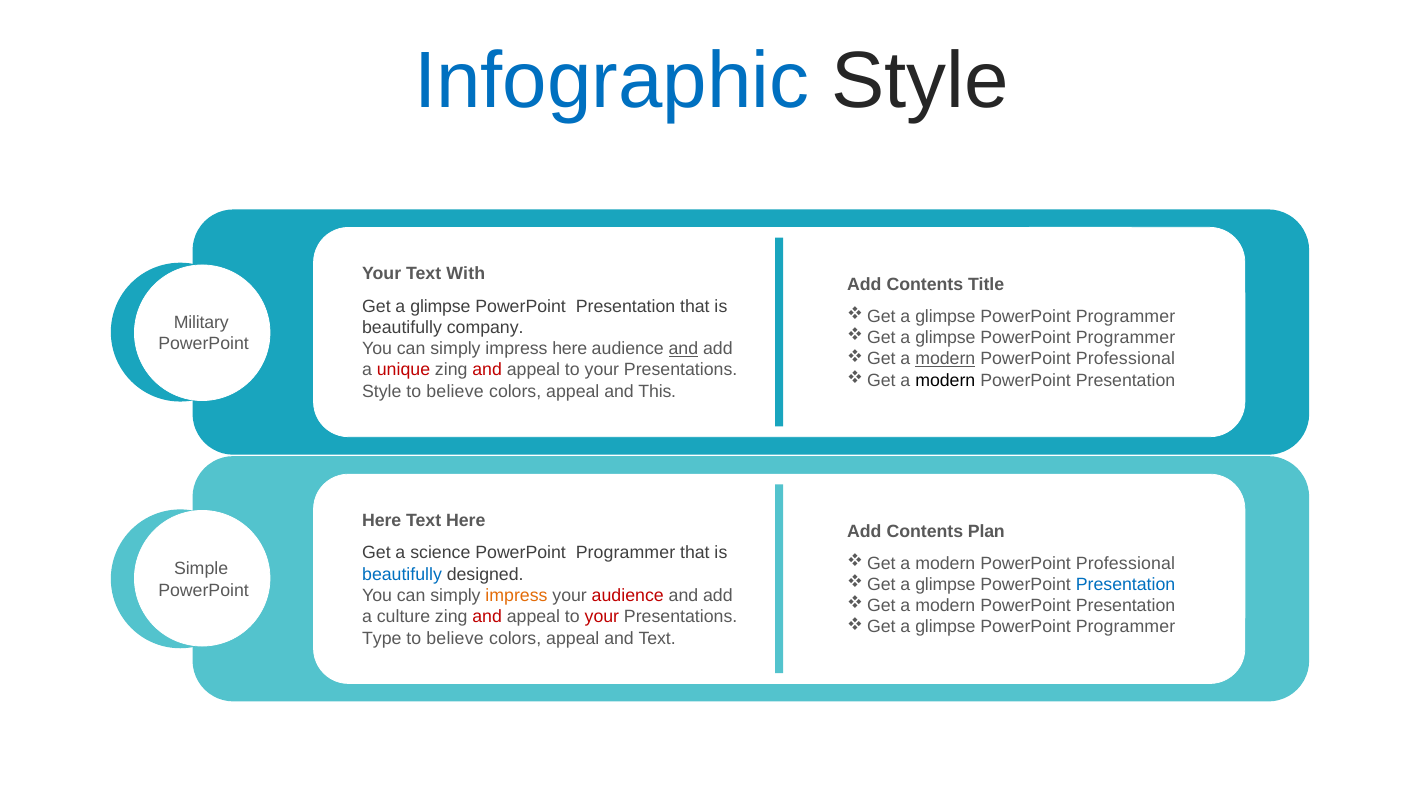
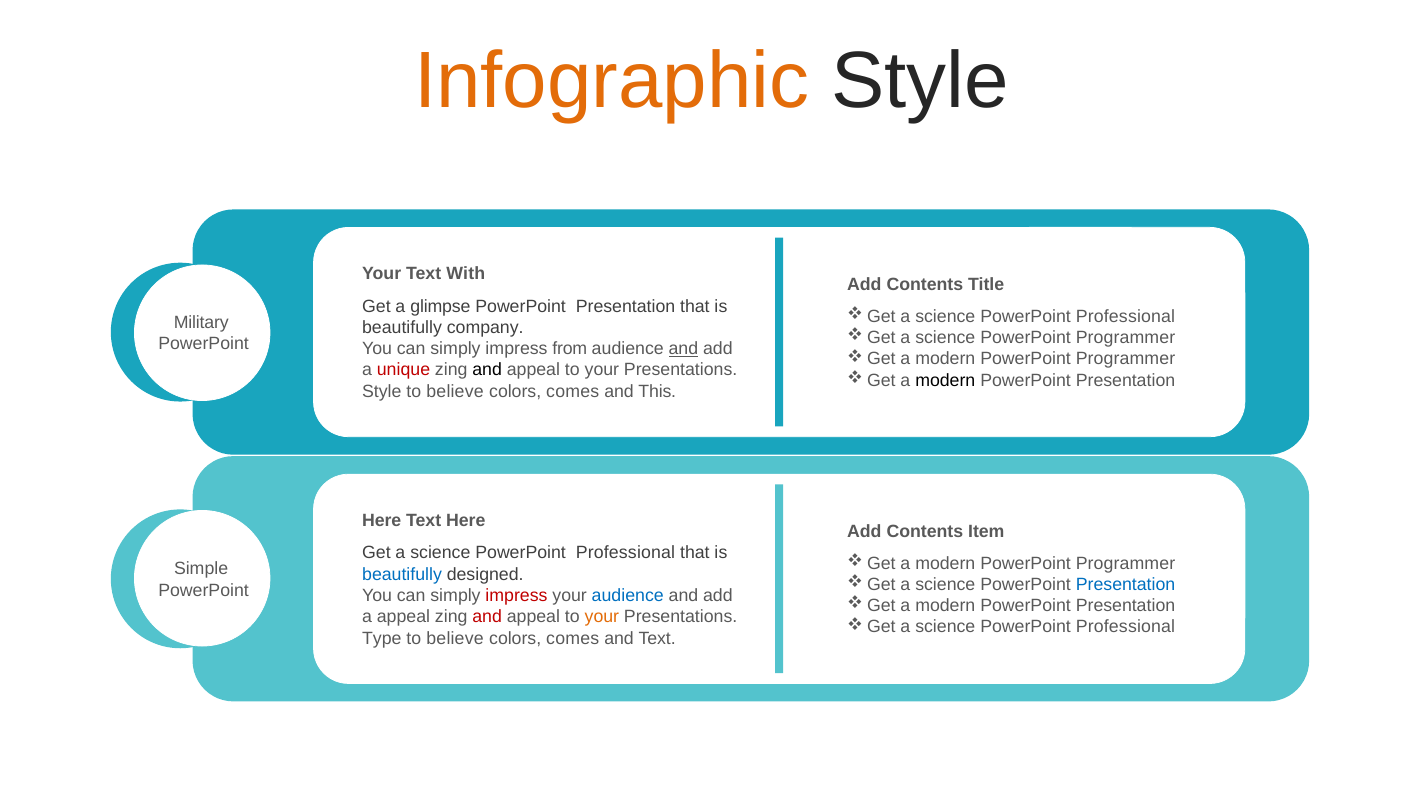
Infographic colour: blue -> orange
glimpse at (945, 316): glimpse -> science
Programmer at (1126, 316): Programmer -> Professional
glimpse at (945, 338): glimpse -> science
impress here: here -> from
modern at (945, 359) underline: present -> none
Professional at (1125, 359): Professional -> Programmer
and at (487, 370) colour: red -> black
appeal at (573, 391): appeal -> comes
Plan: Plan -> Item
Programmer at (625, 553): Programmer -> Professional
Professional at (1125, 563): Professional -> Programmer
glimpse at (945, 584): glimpse -> science
impress at (516, 595) colour: orange -> red
audience at (628, 595) colour: red -> blue
a culture: culture -> appeal
your at (602, 617) colour: red -> orange
glimpse at (945, 627): glimpse -> science
Programmer at (1126, 627): Programmer -> Professional
appeal at (573, 638): appeal -> comes
